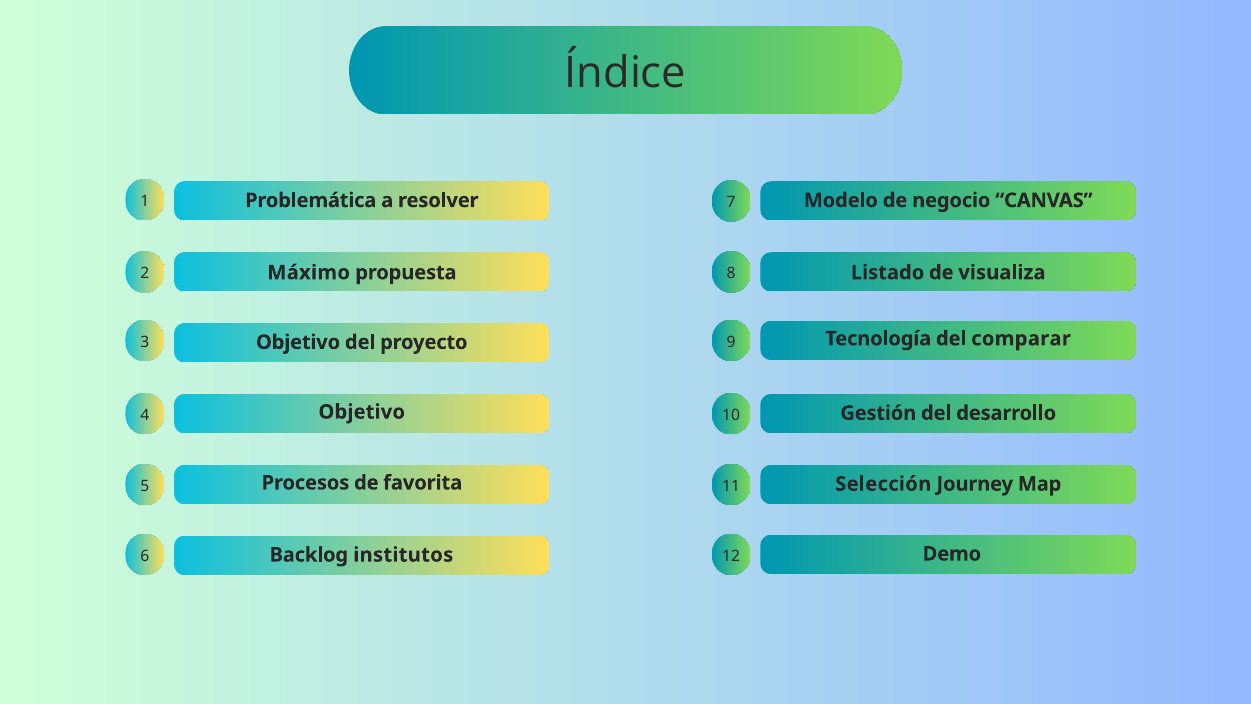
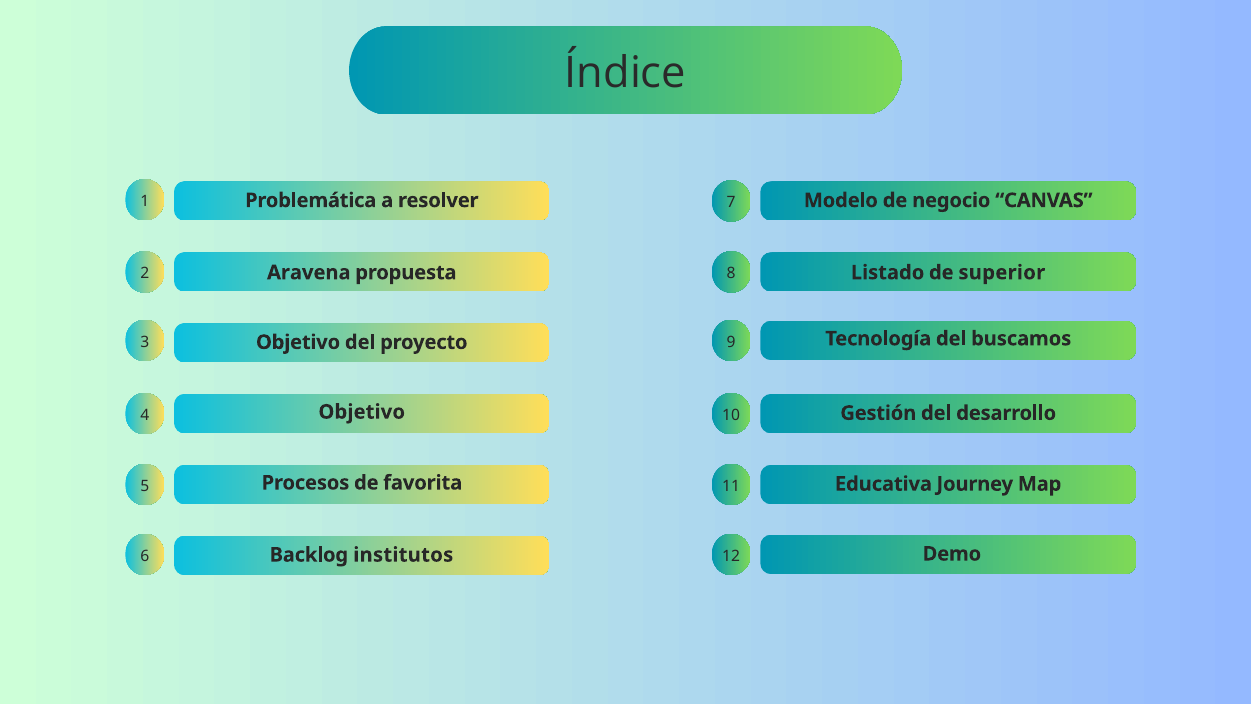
Máximo: Máximo -> Aravena
visualiza: visualiza -> superior
comparar: comparar -> buscamos
Selección: Selección -> Educativa
